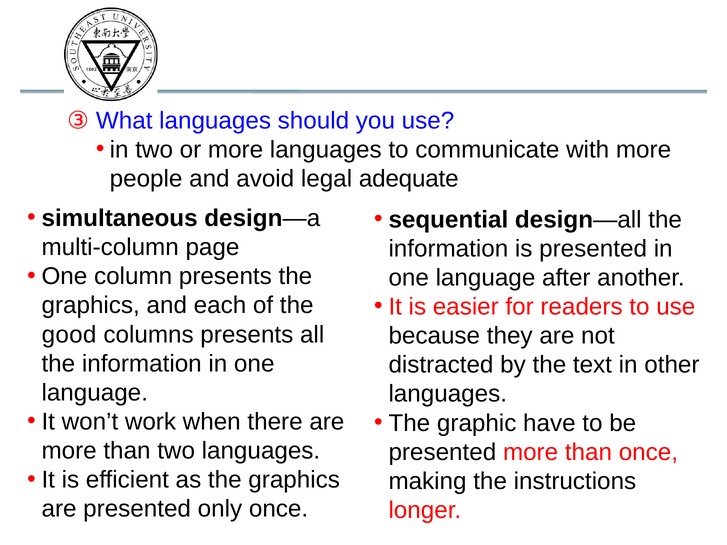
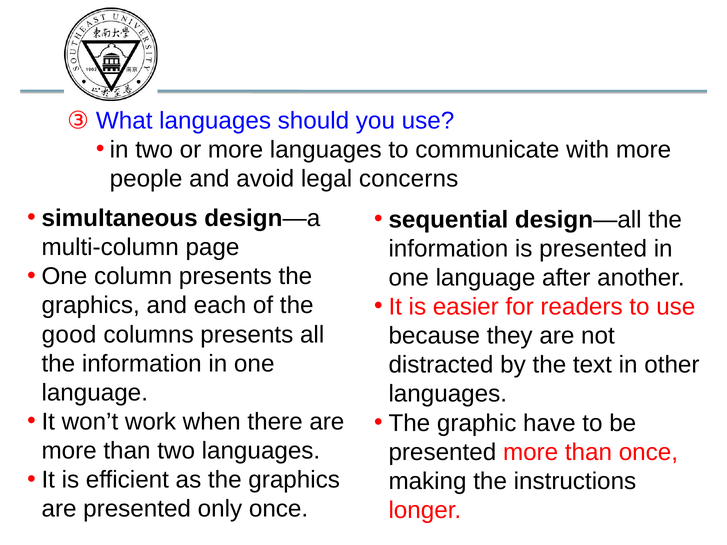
adequate: adequate -> concerns
